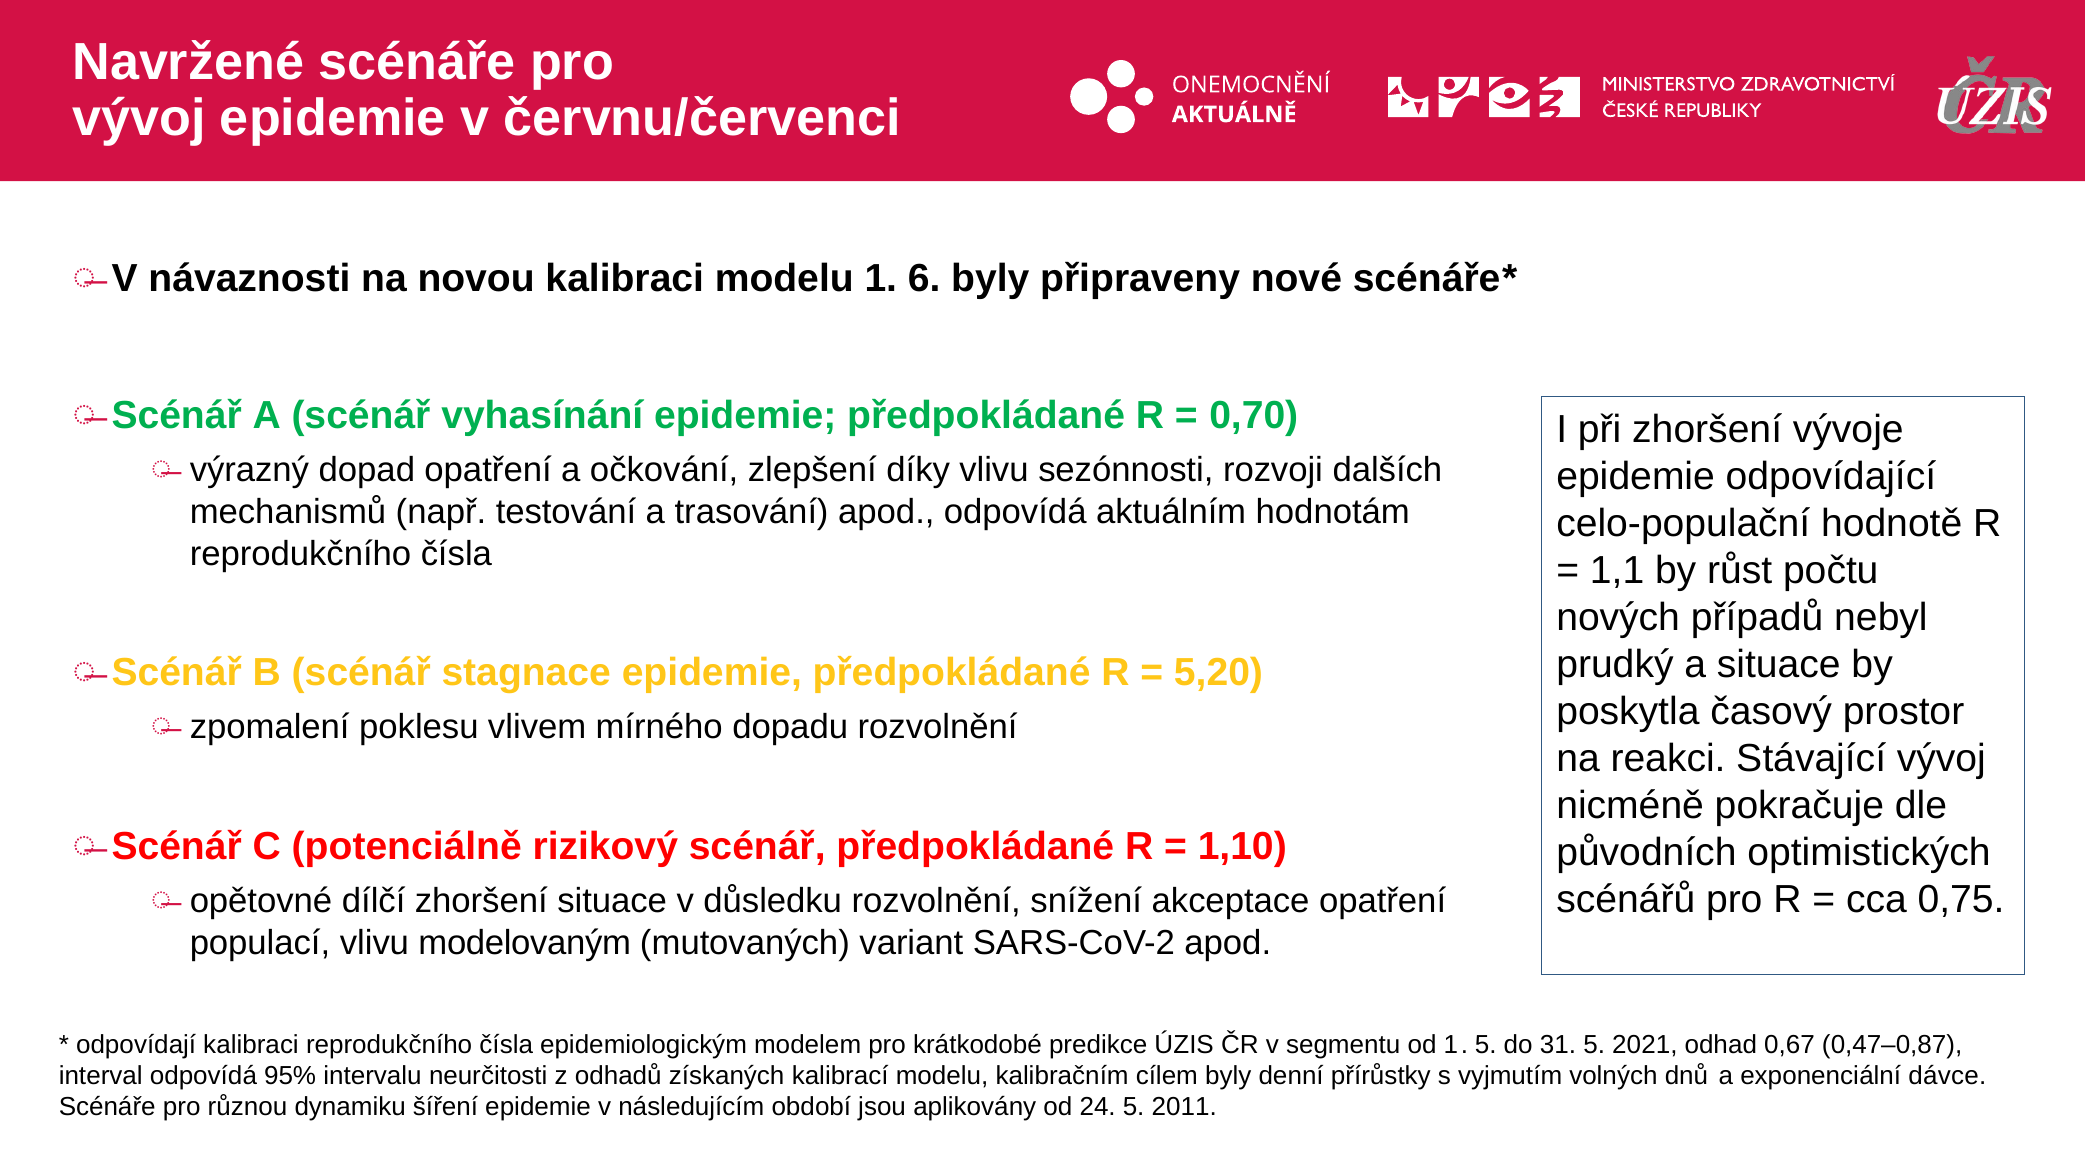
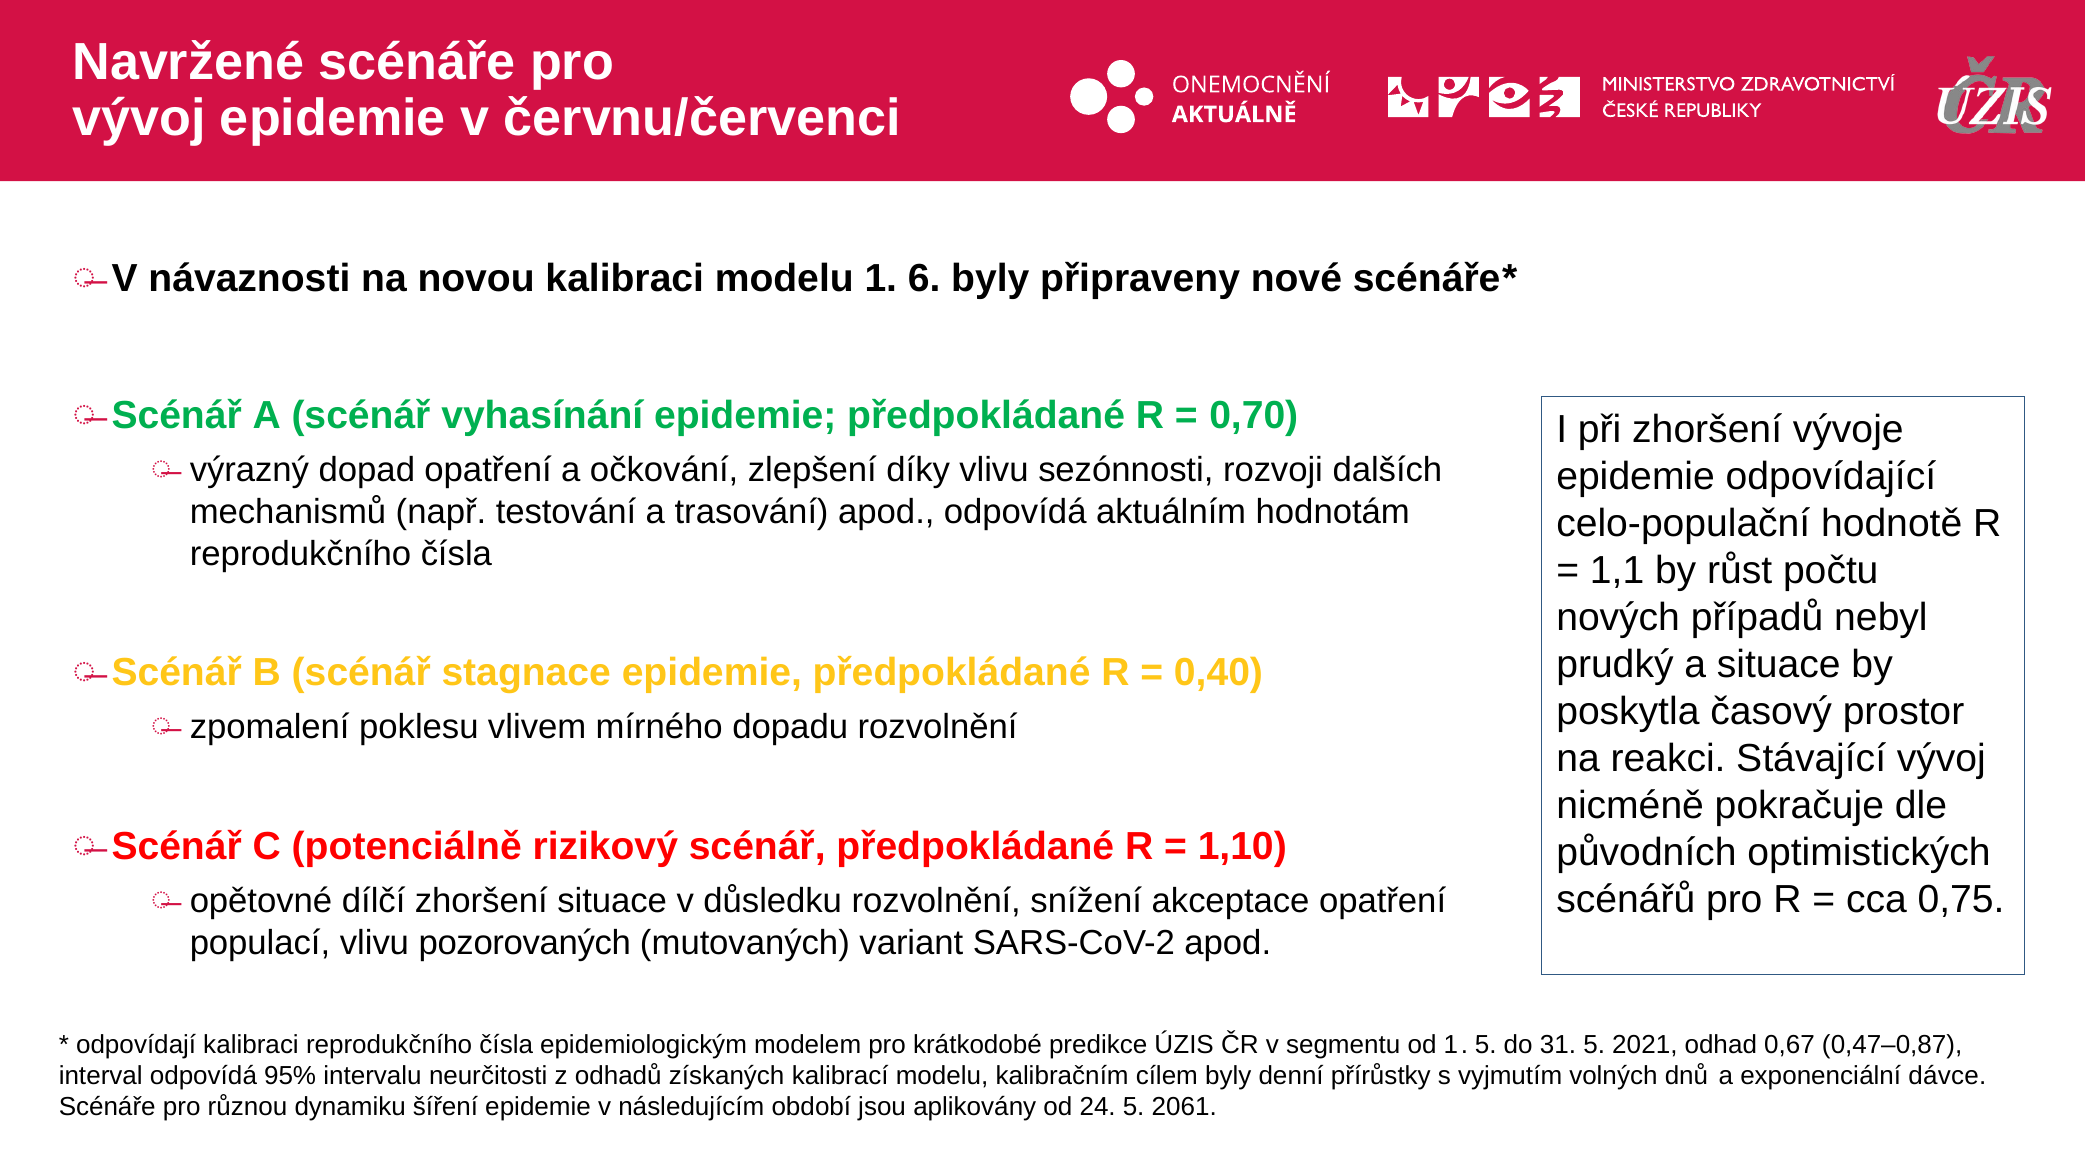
5,20: 5,20 -> 0,40
modelovaným: modelovaným -> pozorovaných
2011: 2011 -> 2061
